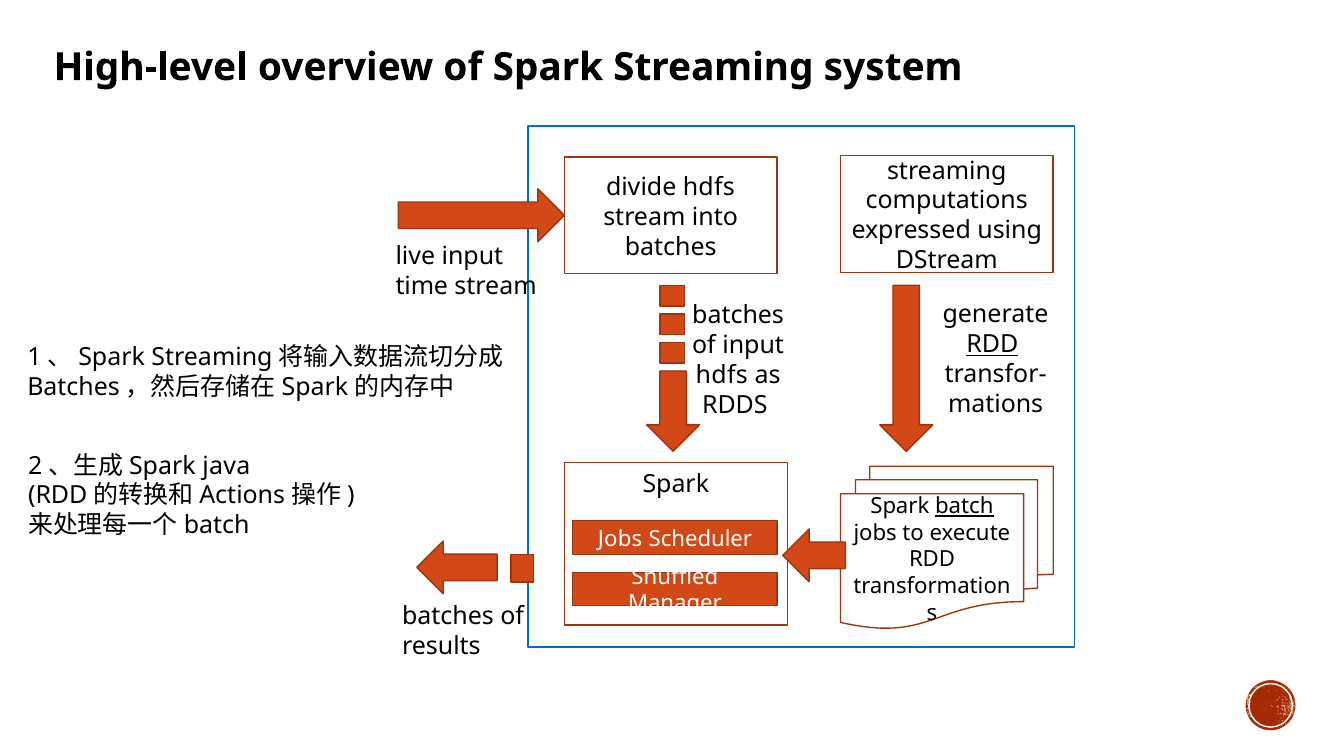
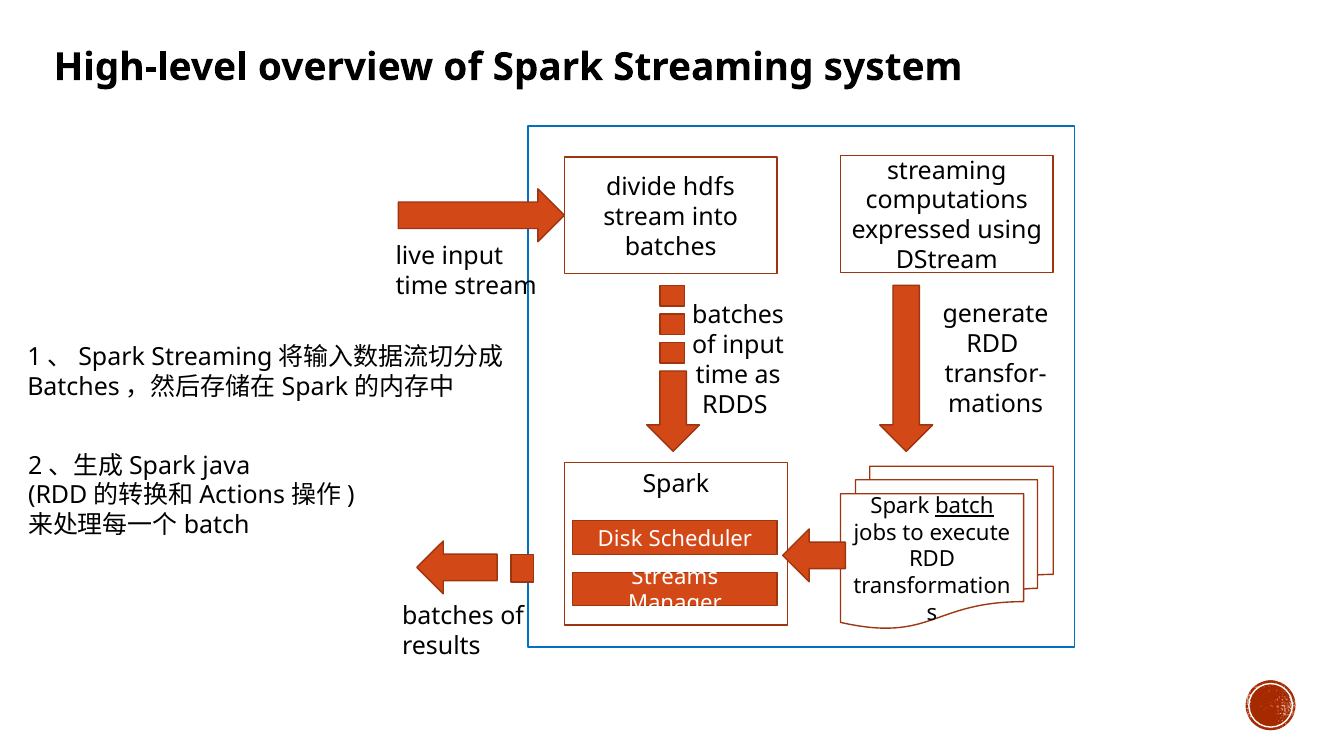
RDD at (992, 345) underline: present -> none
hdfs at (722, 376): hdfs -> time
Jobs at (620, 539): Jobs -> Disk
Shuffled: Shuffled -> Streams
